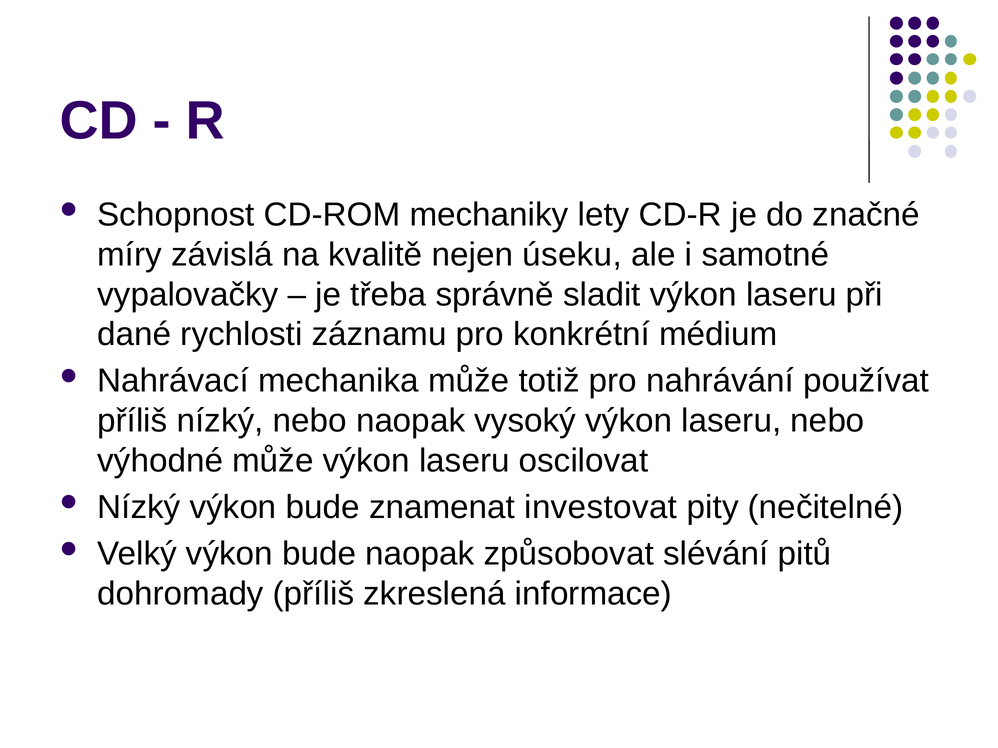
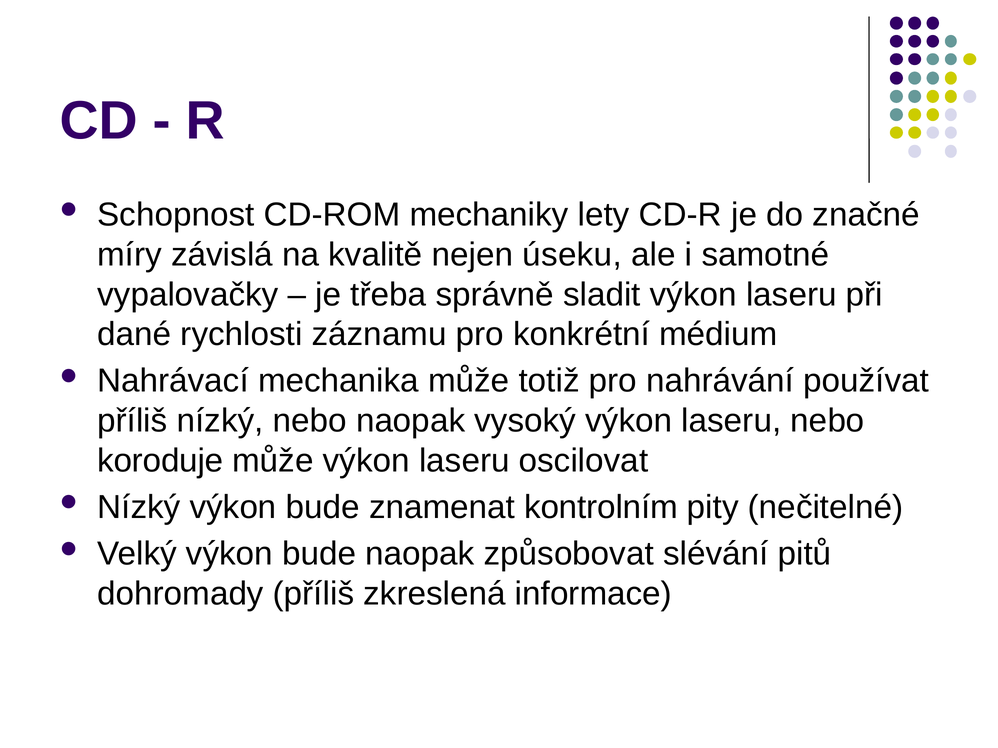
výhodné: výhodné -> koroduje
investovat: investovat -> kontrolním
